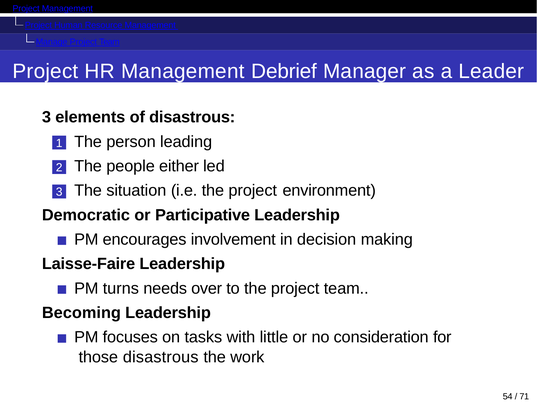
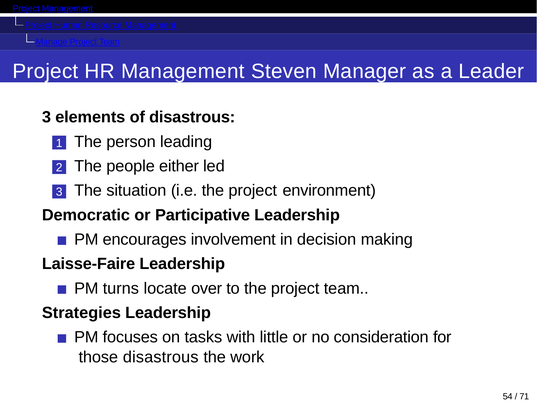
Debrief: Debrief -> Steven
needs: needs -> locate
Becoming: Becoming -> Strategies
